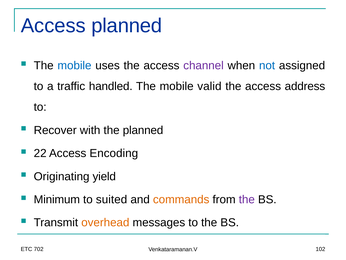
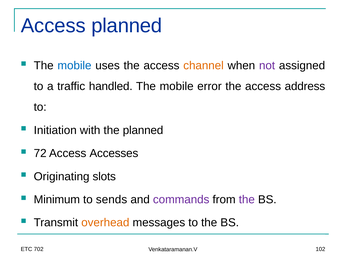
channel colour: purple -> orange
not colour: blue -> purple
valid: valid -> error
Recover: Recover -> Initiation
22: 22 -> 72
Encoding: Encoding -> Accesses
yield: yield -> slots
suited: suited -> sends
commands colour: orange -> purple
